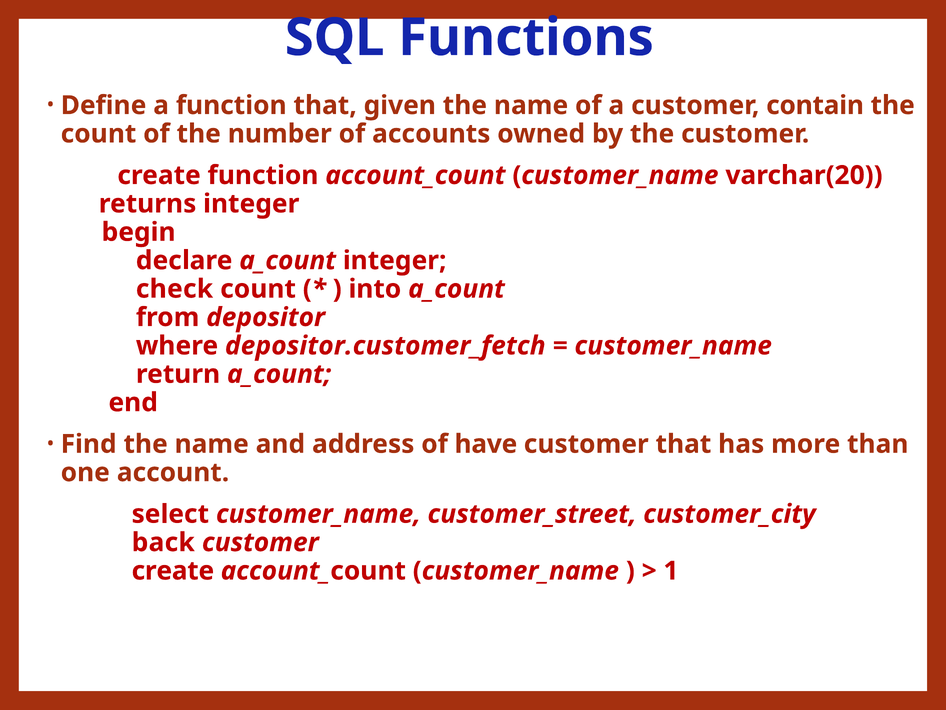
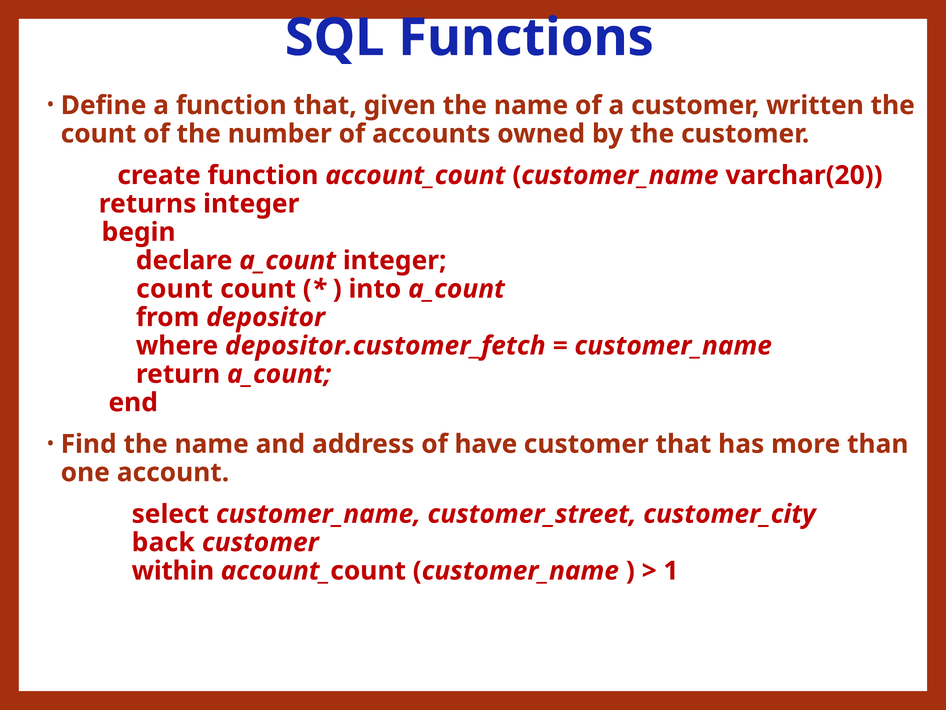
contain: contain -> written
check at (174, 289): check -> count
create at (173, 570): create -> within
